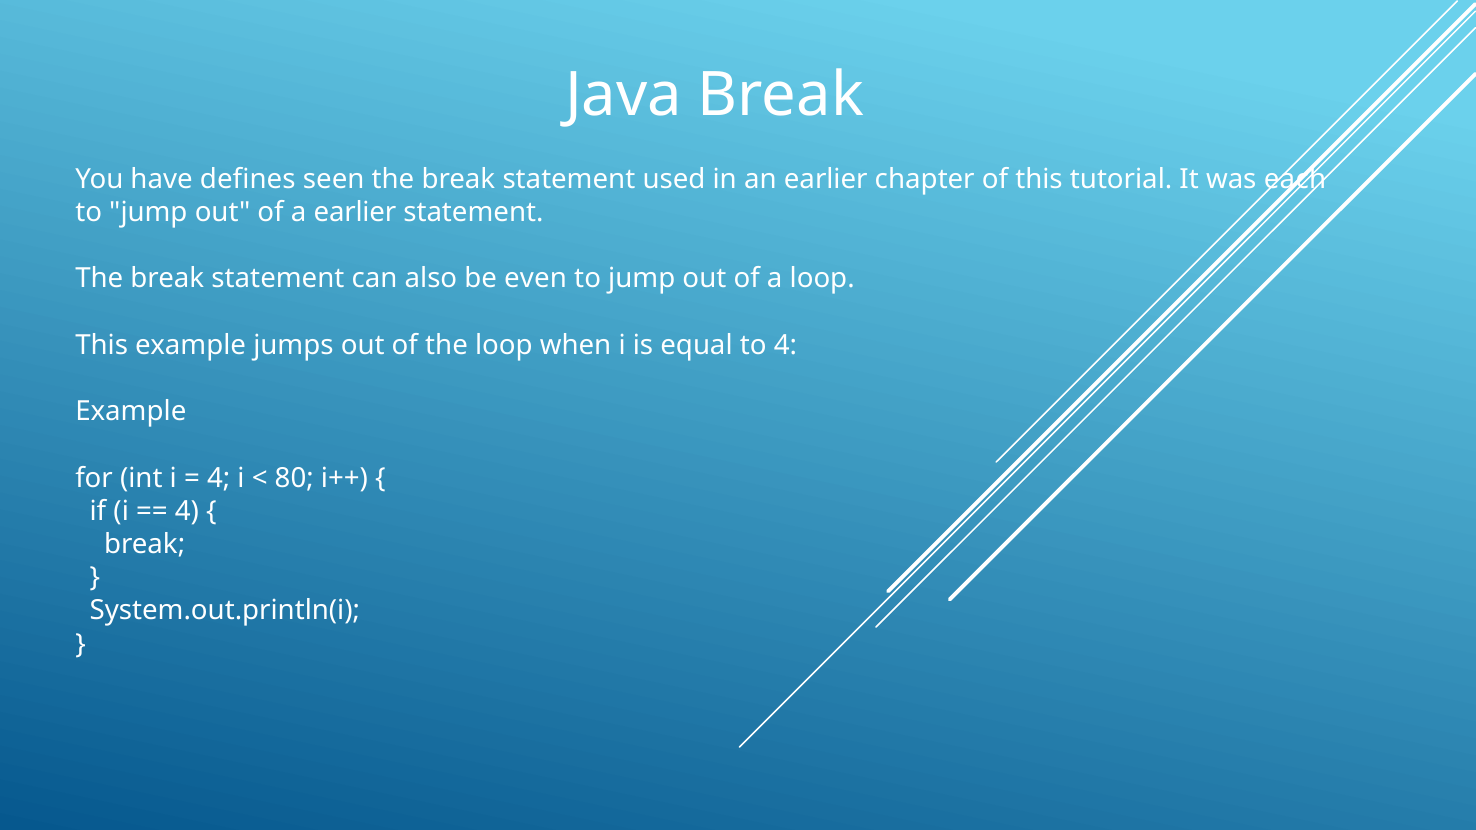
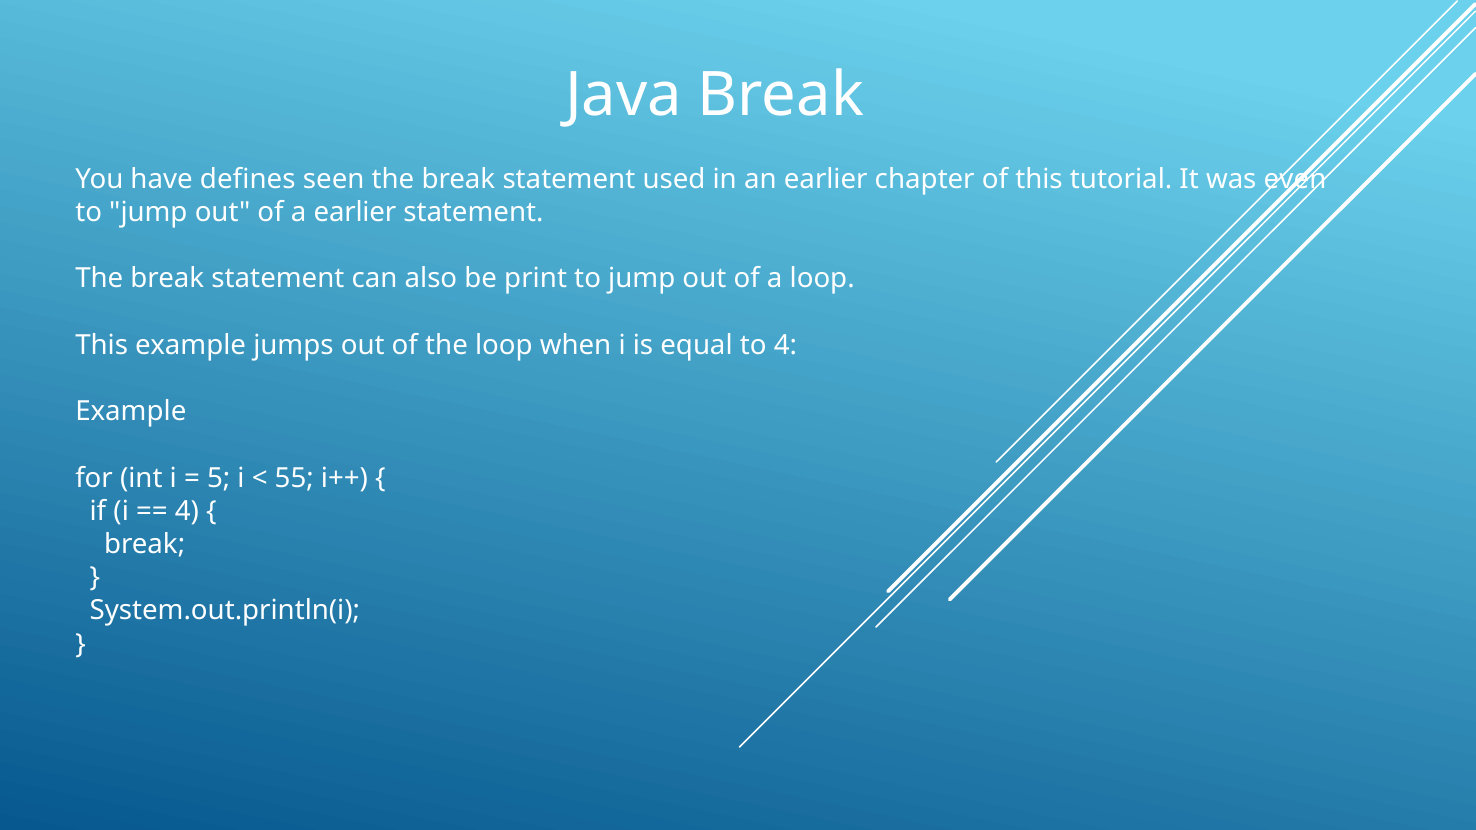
each: each -> even
even: even -> print
4 at (219, 478): 4 -> 5
80: 80 -> 55
